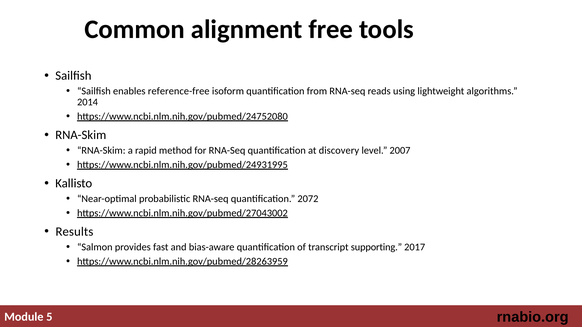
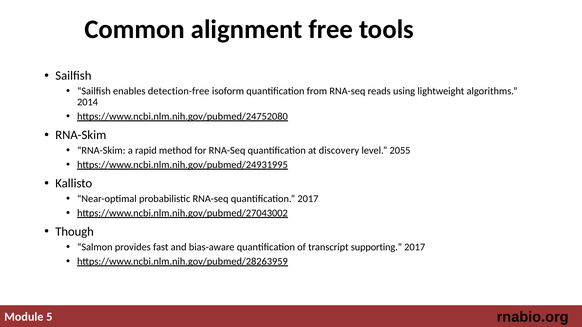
reference-free: reference-free -> detection-free
2007: 2007 -> 2055
quantification 2072: 2072 -> 2017
Results: Results -> Though
